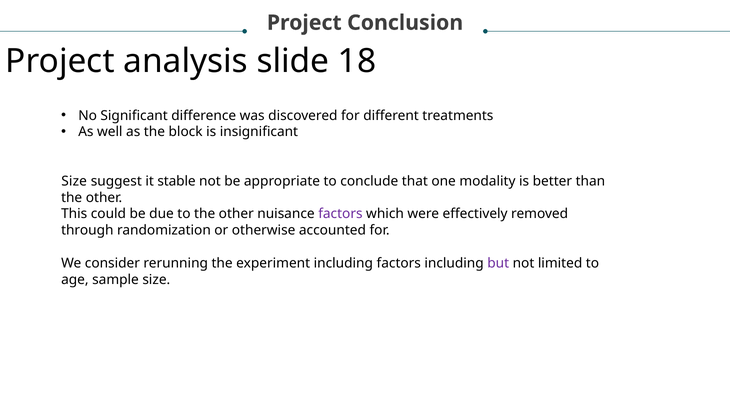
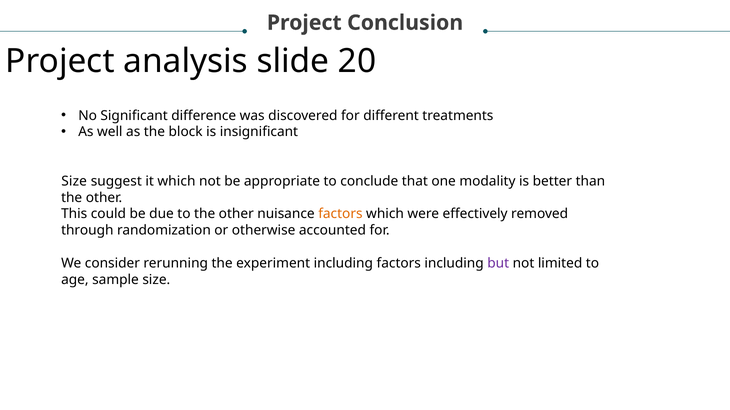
18: 18 -> 20
it stable: stable -> which
factors at (340, 214) colour: purple -> orange
